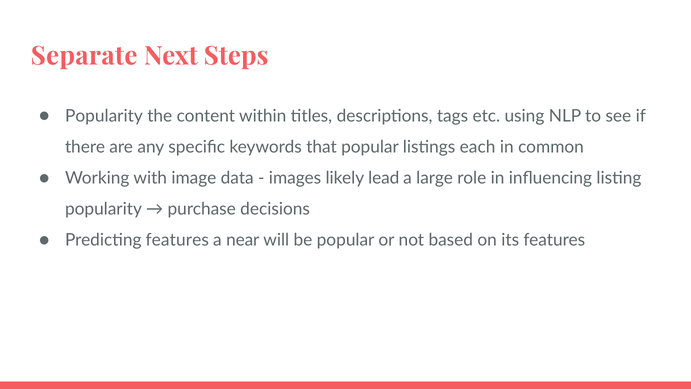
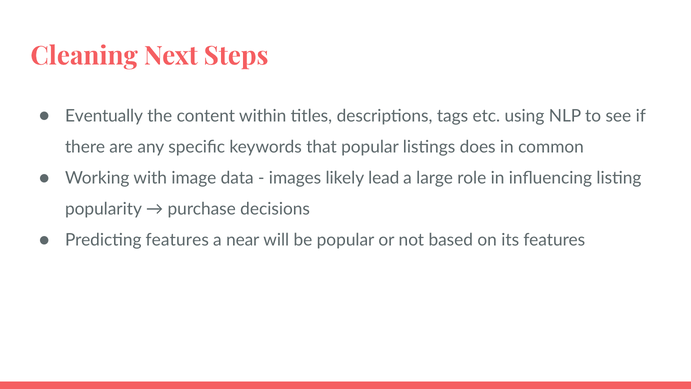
Separate: Separate -> Cleaning
Popularity at (104, 116): Popularity -> Eventually
each: each -> does
